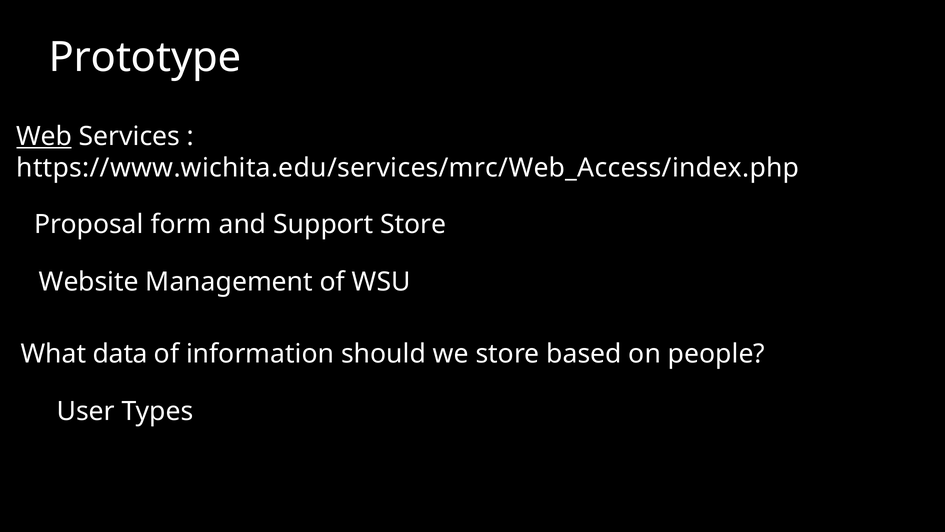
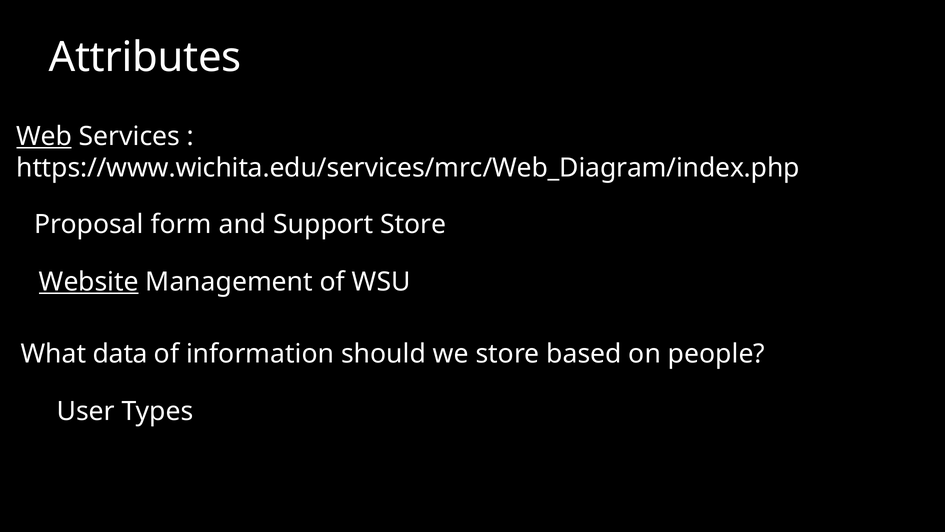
Prototype: Prototype -> Attributes
https://www.wichita.edu/services/mrc/Web_Access/index.php: https://www.wichita.edu/services/mrc/Web_Access/index.php -> https://www.wichita.edu/services/mrc/Web_Diagram/index.php
Website underline: none -> present
